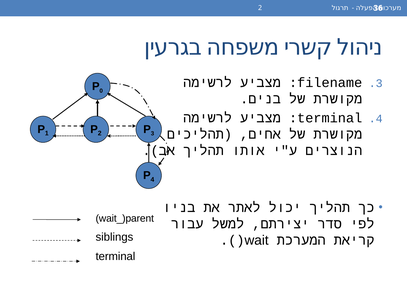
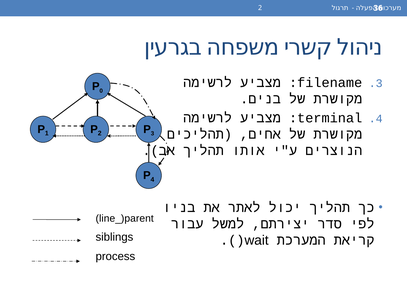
wait_)parent: wait_)parent -> line_)parent
terminal at (115, 256): terminal -> process
